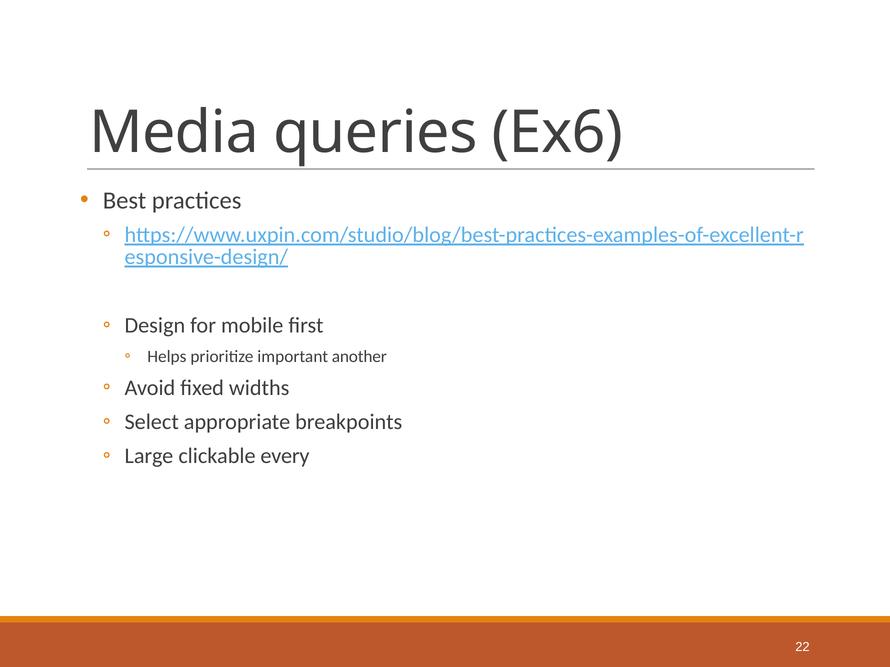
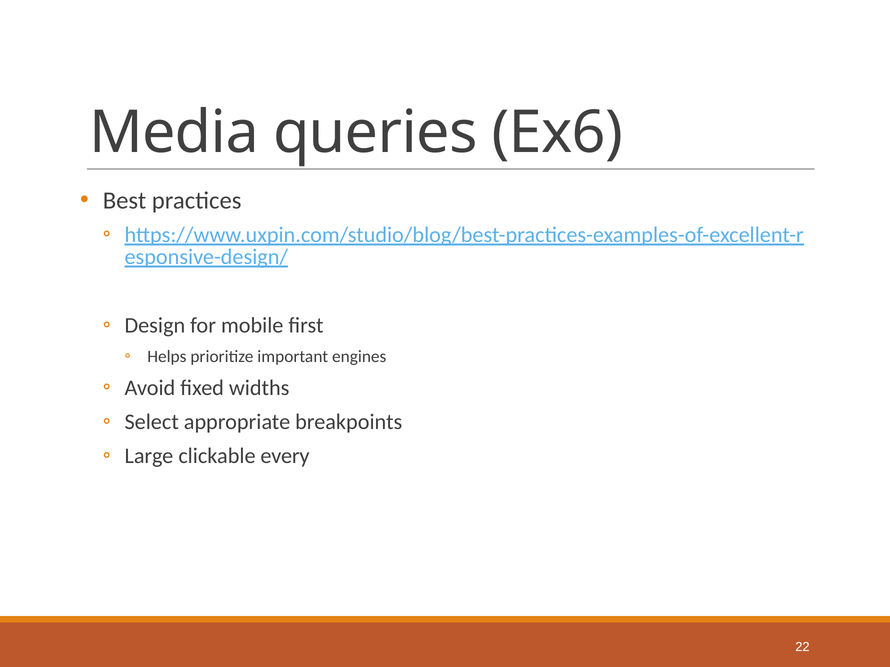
another: another -> engines
